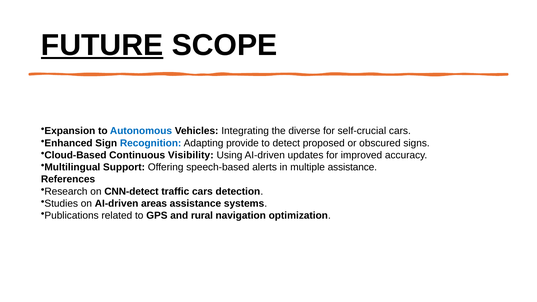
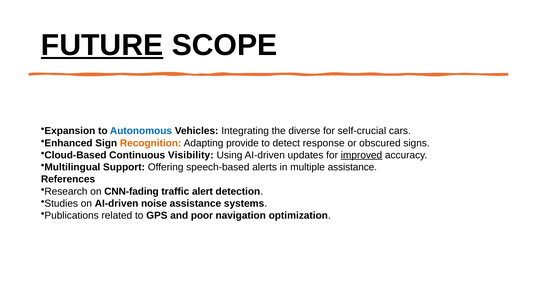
Recognition colour: blue -> orange
proposed: proposed -> response
improved underline: none -> present
CNN-detect: CNN-detect -> CNN-fading
traffic cars: cars -> alert
areas: areas -> noise
rural: rural -> poor
